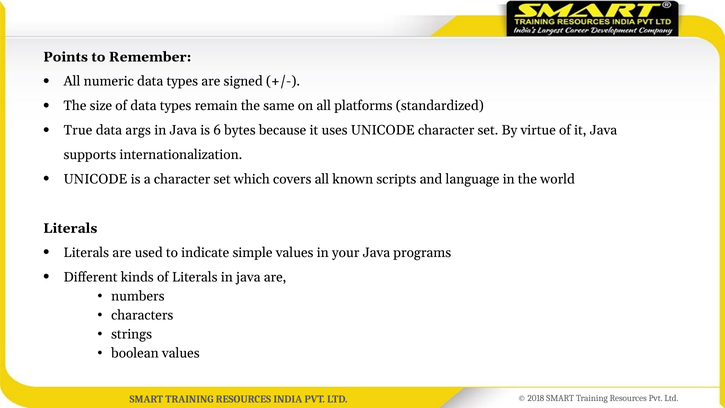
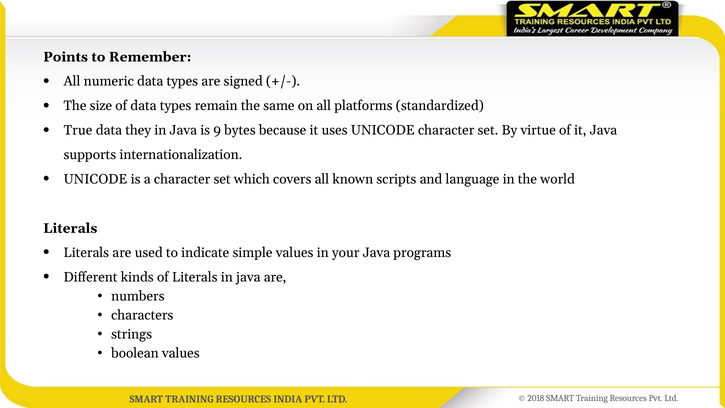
args: args -> they
6: 6 -> 9
